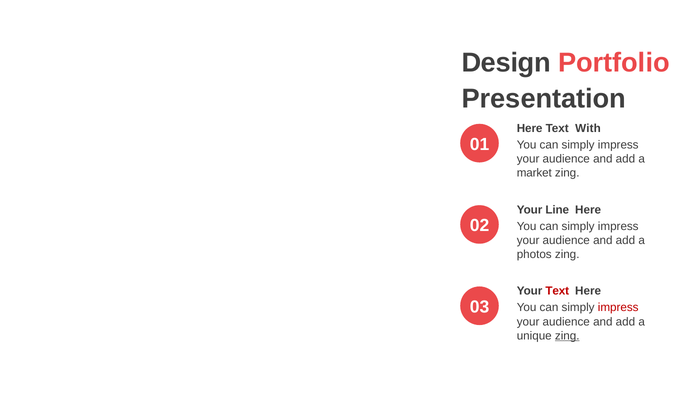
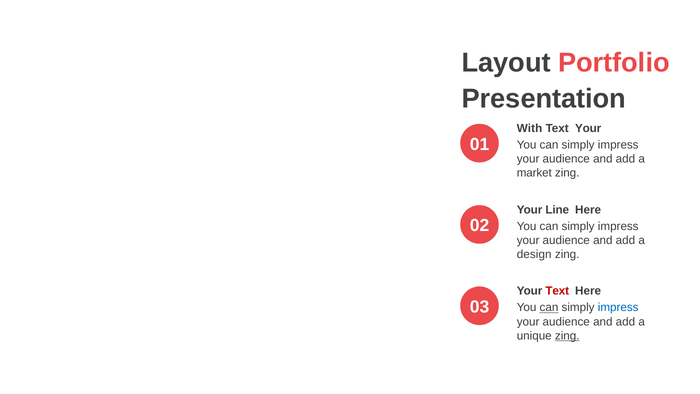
Design: Design -> Layout
Here at (530, 128): Here -> With
Text With: With -> Your
photos: photos -> design
can at (549, 307) underline: none -> present
impress at (618, 307) colour: red -> blue
